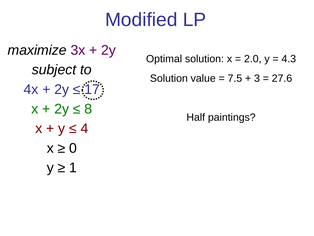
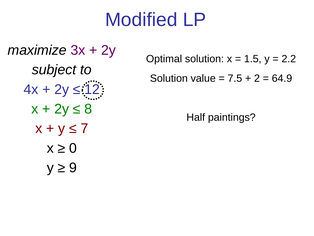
2.0: 2.0 -> 1.5
4.3: 4.3 -> 2.2
3: 3 -> 2
27.6: 27.6 -> 64.9
17: 17 -> 12
4: 4 -> 7
1: 1 -> 9
